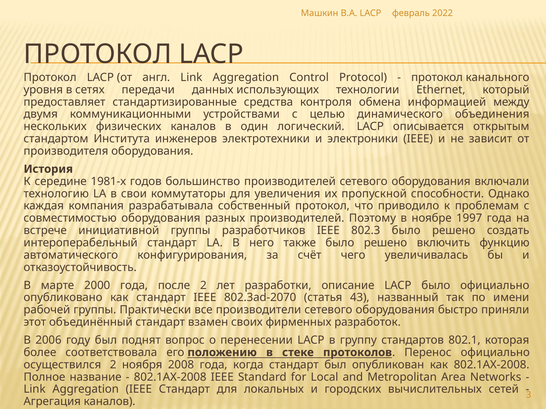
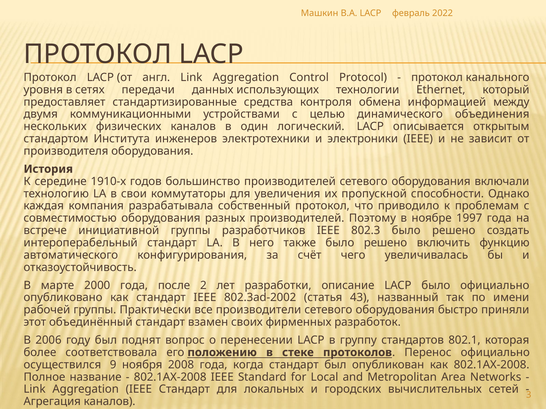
1981-х: 1981-х -> 1910-х
802.3ad-2070: 802.3ad-2070 -> 802.3ad-2002
осуществился 2: 2 -> 9
